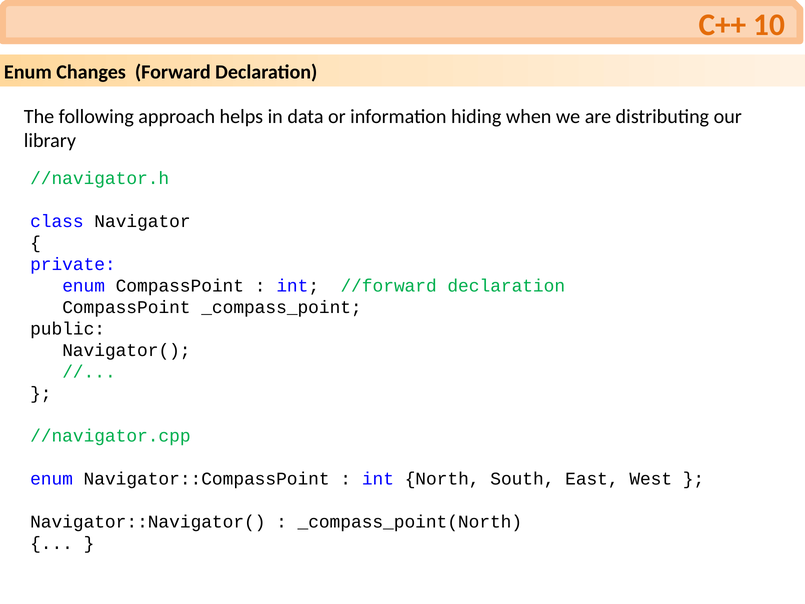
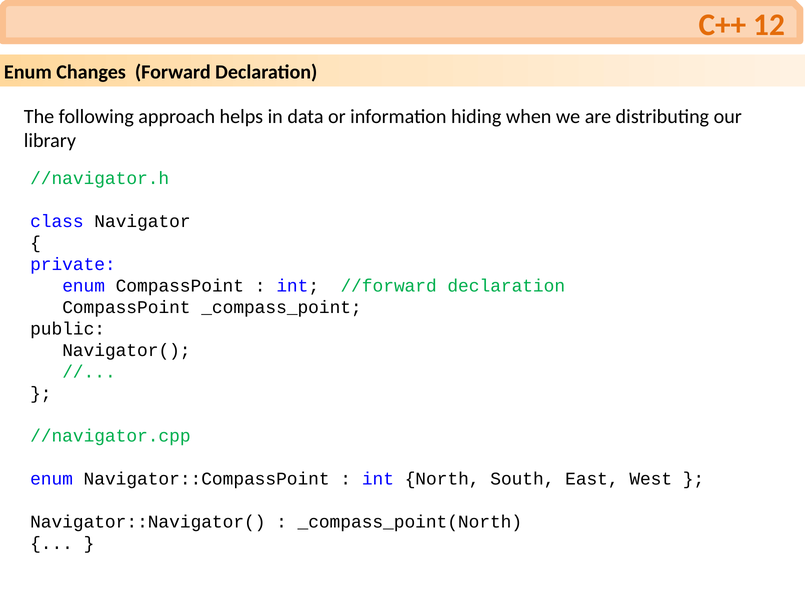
10: 10 -> 12
